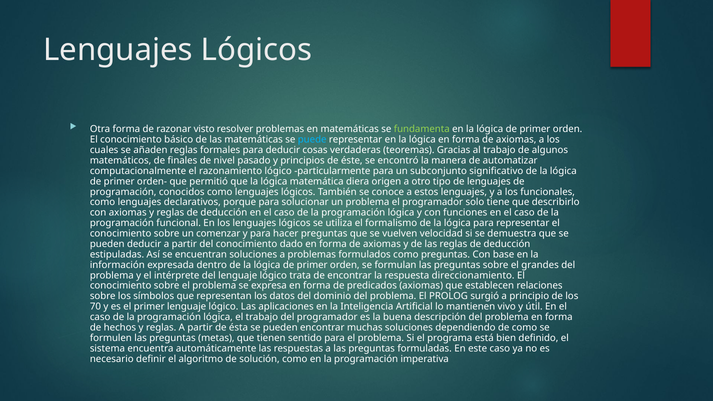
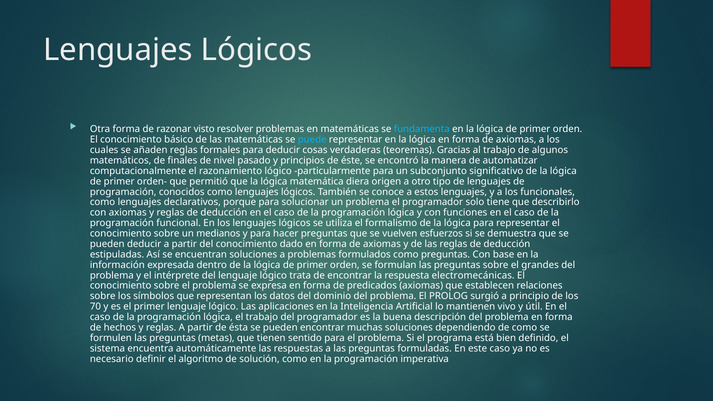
fundamenta colour: light green -> light blue
comenzar: comenzar -> medianos
velocidad: velocidad -> esfuerzos
direccionamiento: direccionamiento -> electromecánicas
